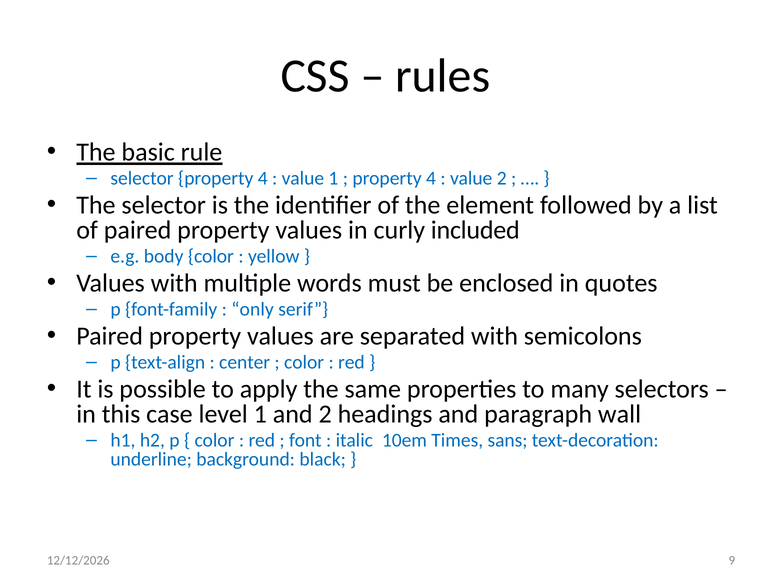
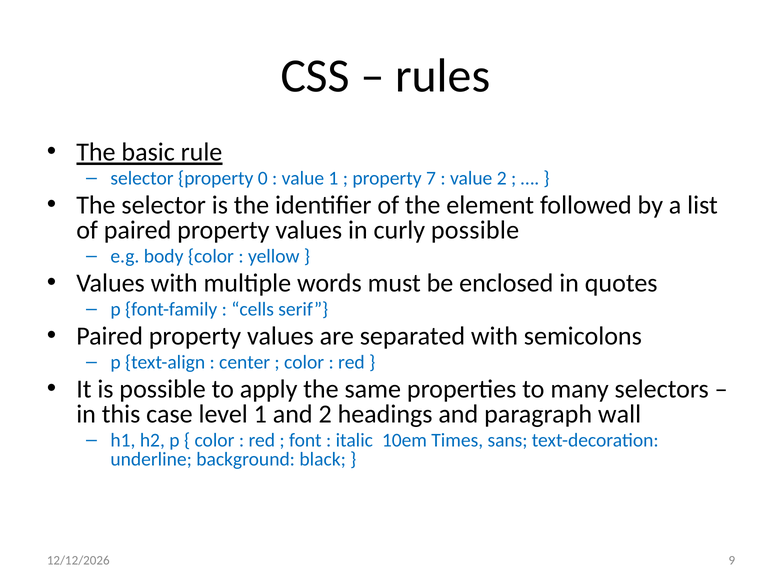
selector property 4: 4 -> 0
4 at (431, 178): 4 -> 7
curly included: included -> possible
only: only -> cells
